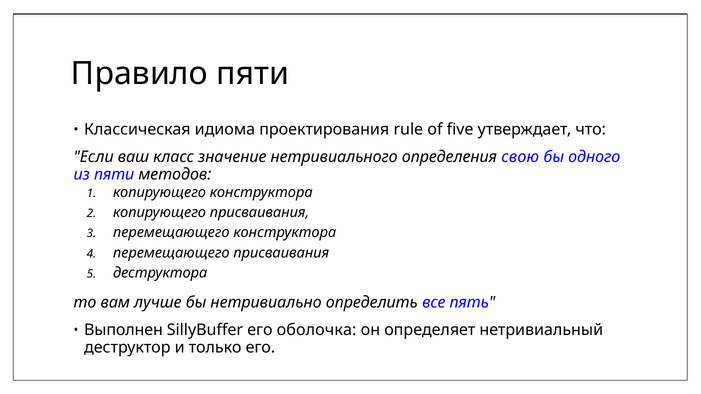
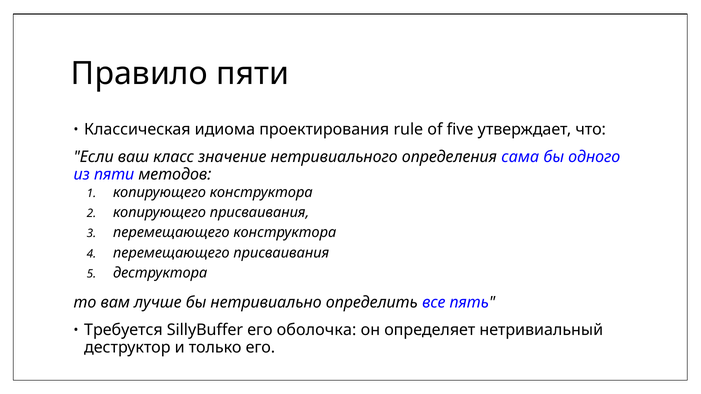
свою: свою -> сама
Выполнен: Выполнен -> Требуется
